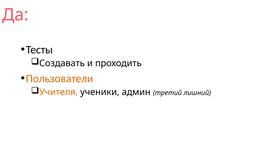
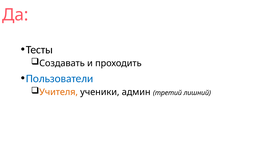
Пользователи colour: orange -> blue
